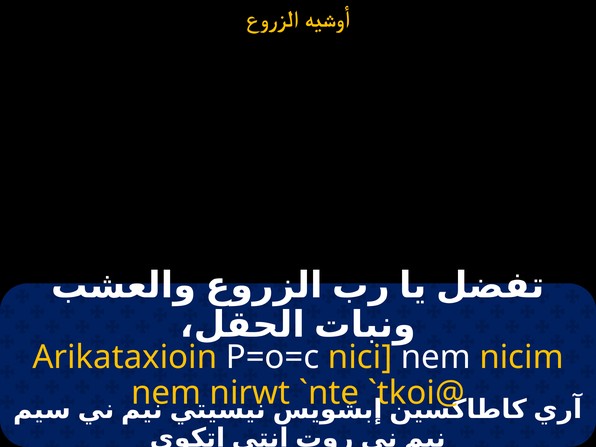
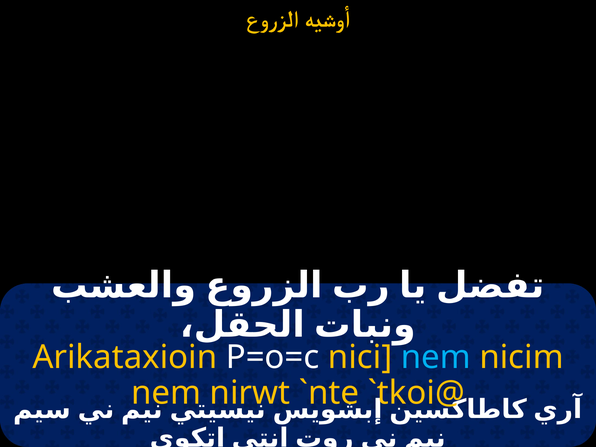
nem at (436, 357) colour: white -> light blue
